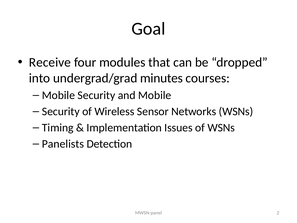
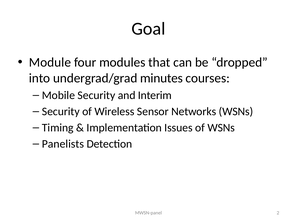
Receive: Receive -> Module
and Mobile: Mobile -> Interim
